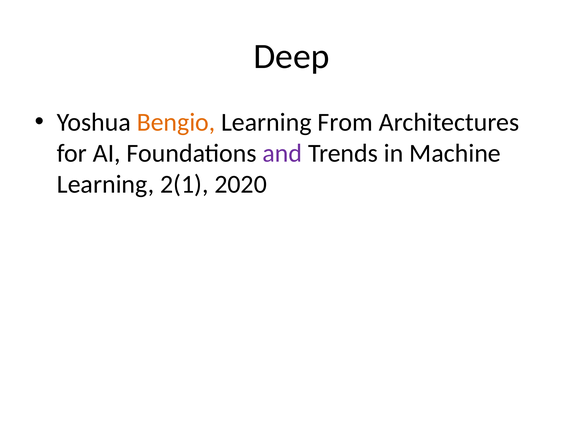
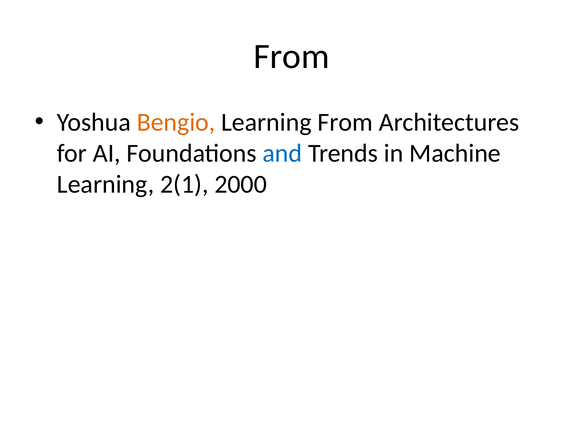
Deep at (291, 56): Deep -> From
and colour: purple -> blue
2020: 2020 -> 2000
